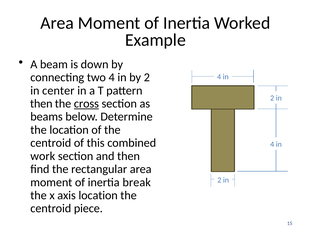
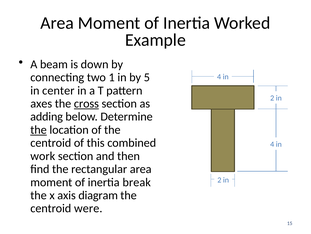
two 4: 4 -> 1
by 2: 2 -> 5
then at (41, 103): then -> axes
beams: beams -> adding
the at (39, 129) underline: none -> present
axis location: location -> diagram
piece: piece -> were
